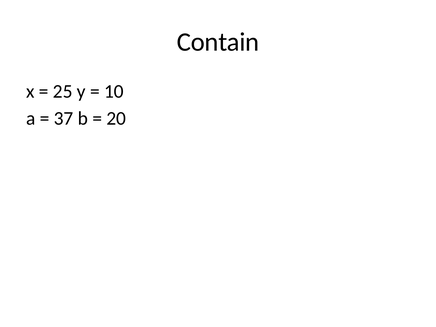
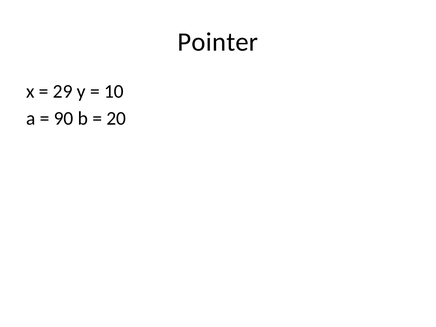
Contain: Contain -> Pointer
25: 25 -> 29
37: 37 -> 90
